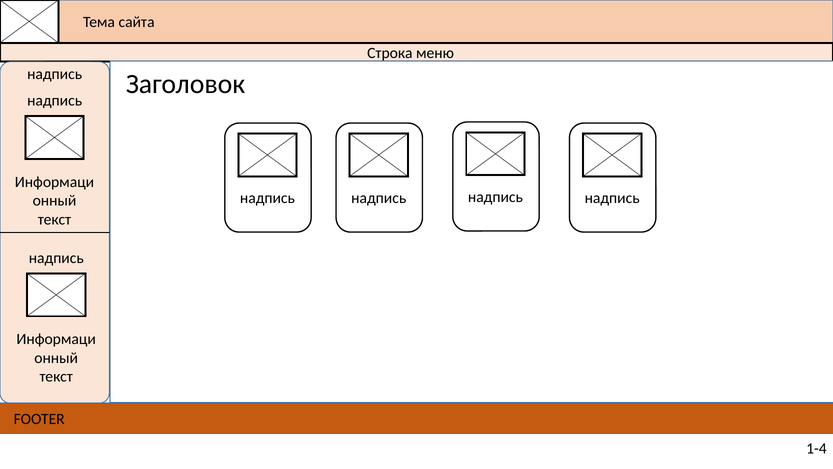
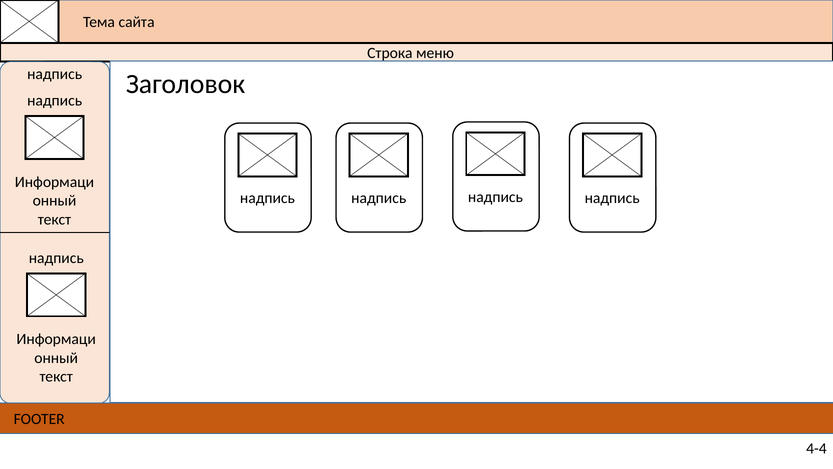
1-4: 1-4 -> 4-4
